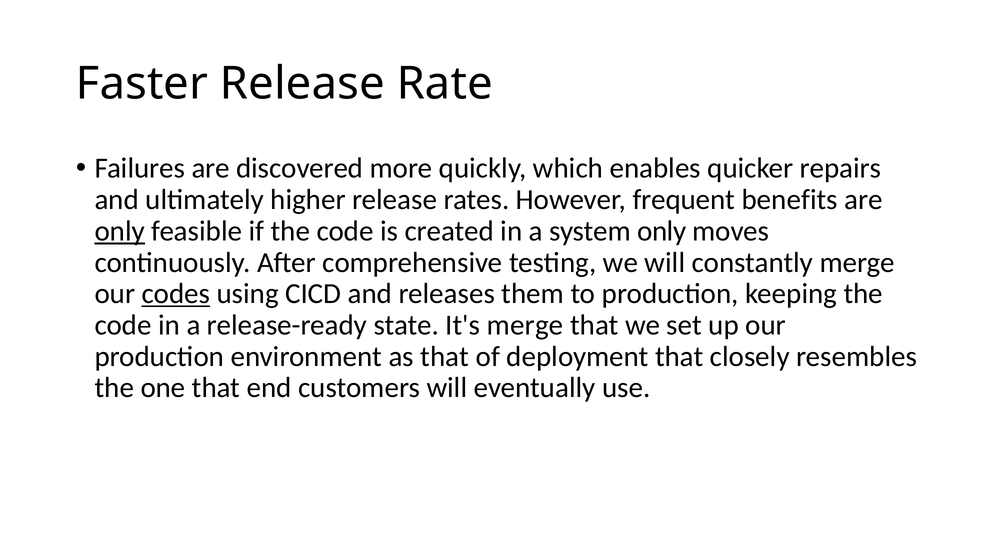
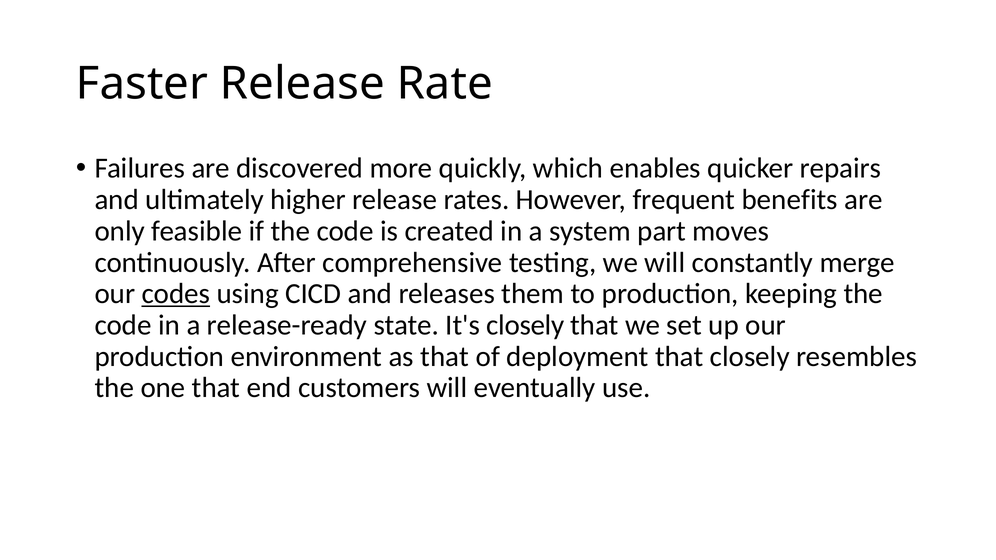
only at (120, 231) underline: present -> none
system only: only -> part
It's merge: merge -> closely
